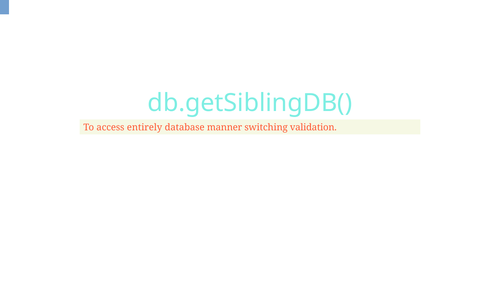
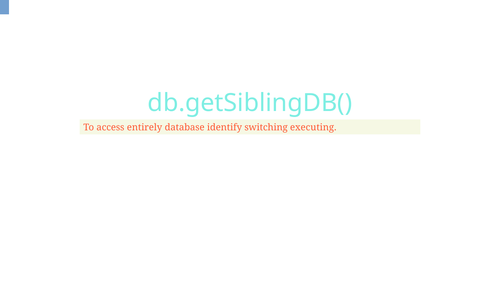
manner: manner -> identify
validation: validation -> executing
